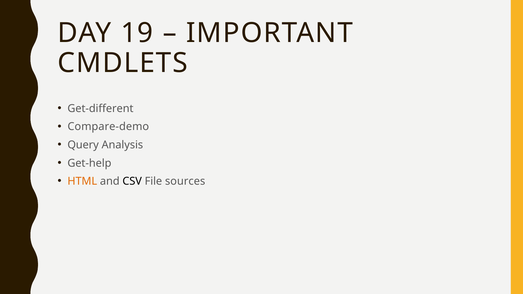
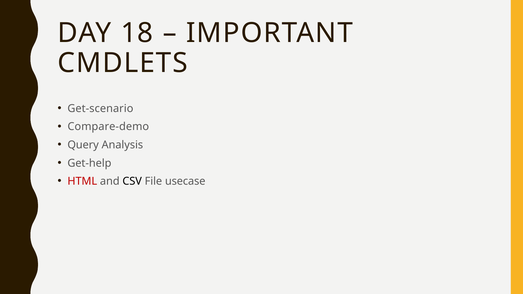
19: 19 -> 18
Get-different: Get-different -> Get-scenario
HTML colour: orange -> red
sources: sources -> usecase
